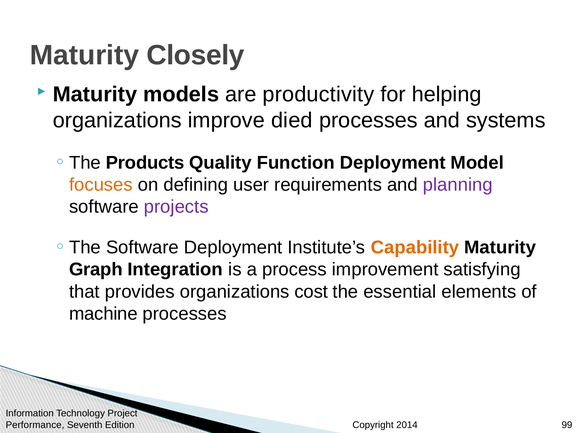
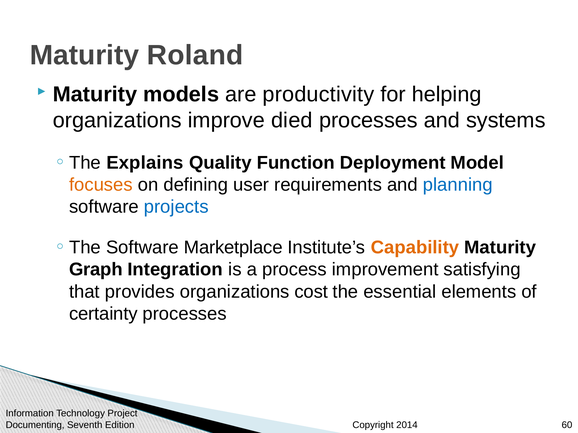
Closely: Closely -> Roland
Products: Products -> Explains
planning colour: purple -> blue
projects colour: purple -> blue
Software Deployment: Deployment -> Marketplace
machine: machine -> certainty
Performance: Performance -> Documenting
99: 99 -> 60
